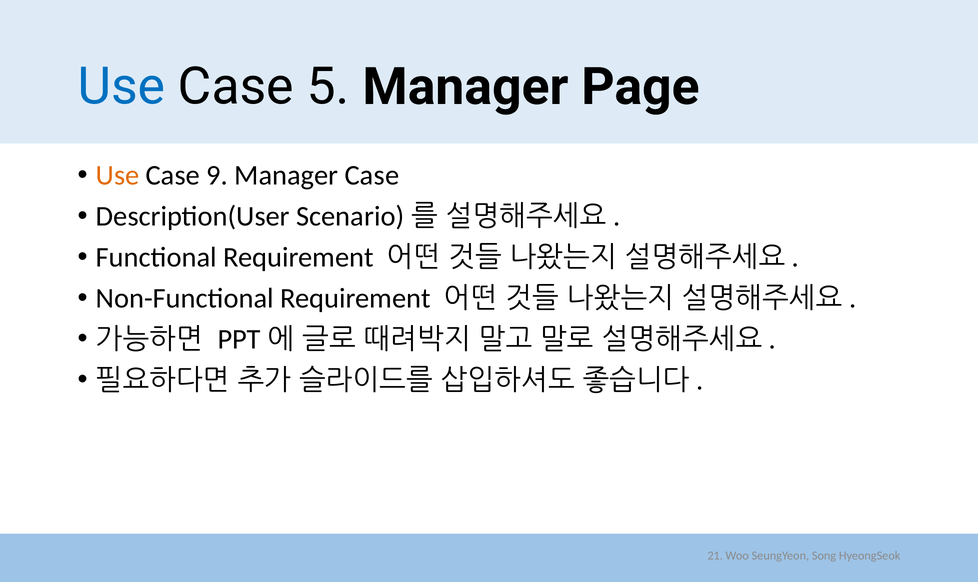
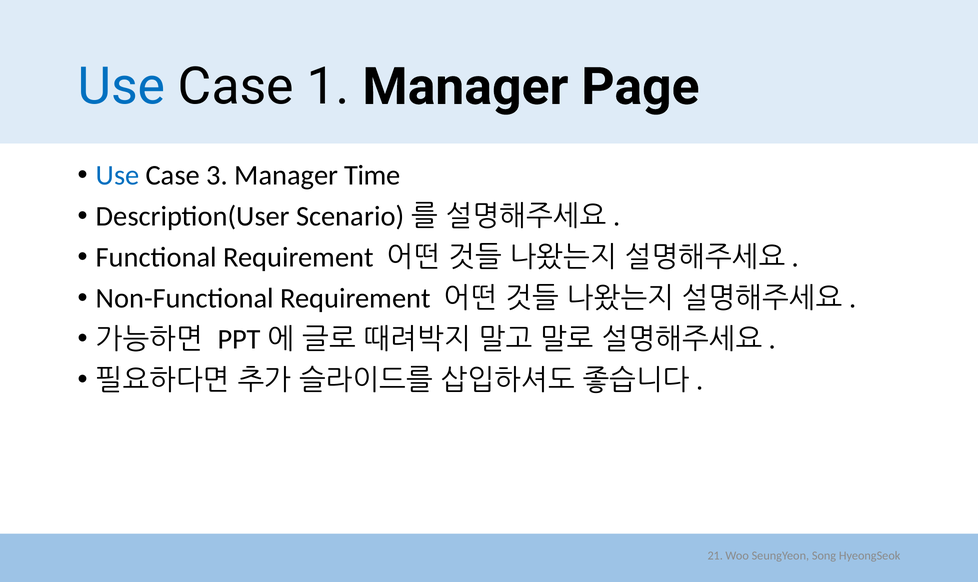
5: 5 -> 1
Use at (118, 175) colour: orange -> blue
9: 9 -> 3
Manager Case: Case -> Time
